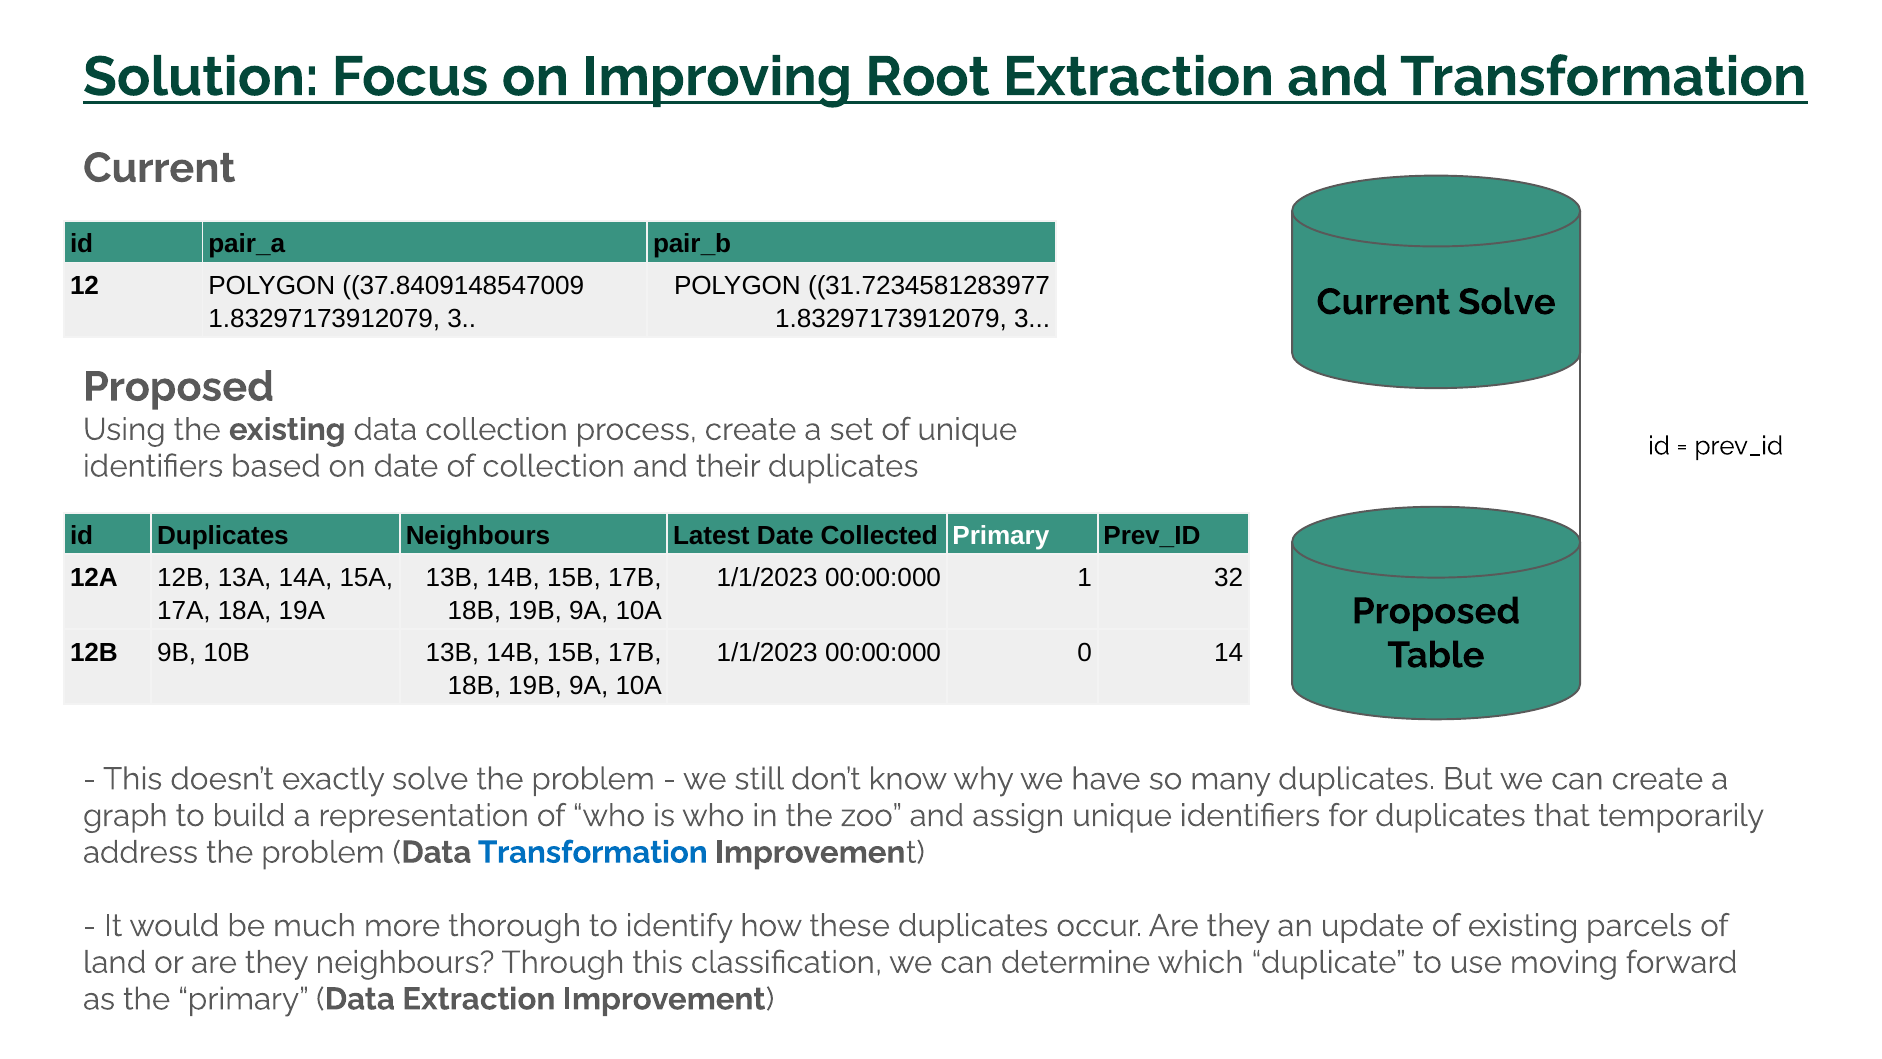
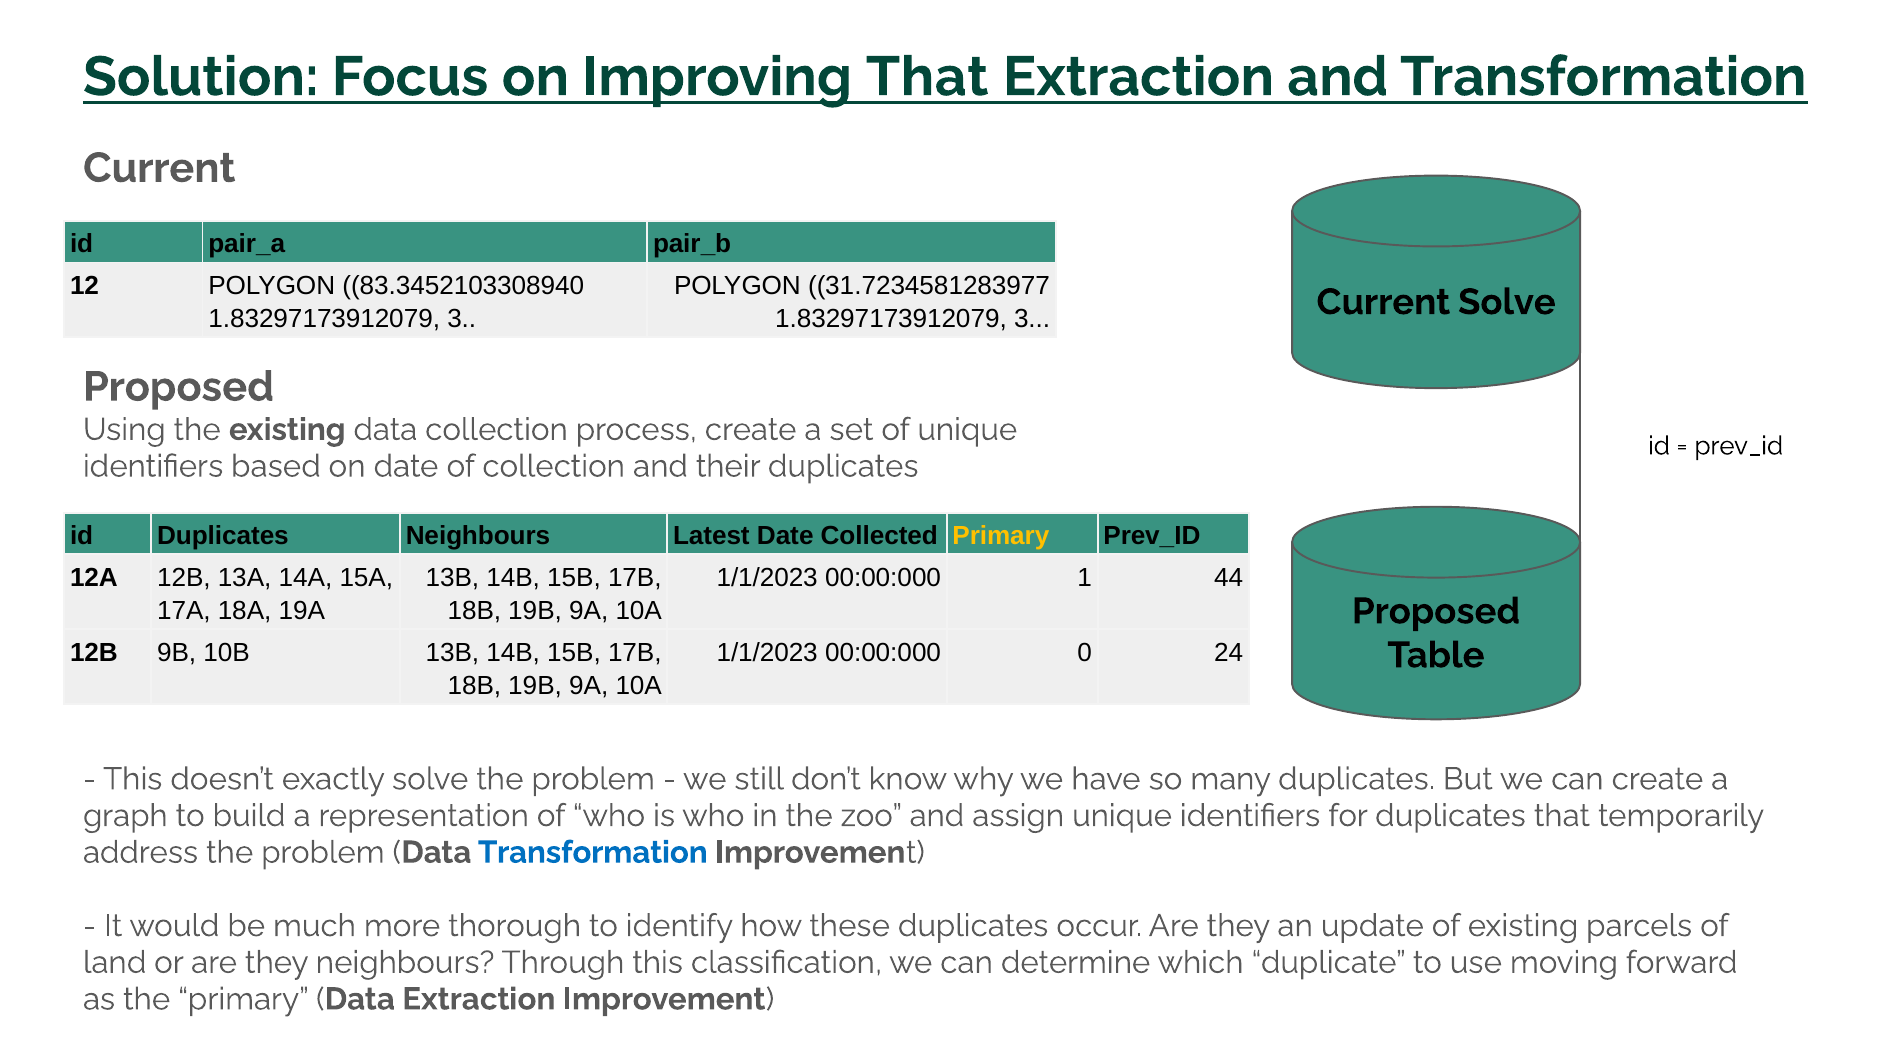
Improving Root: Root -> That
37.8409148547009: 37.8409148547009 -> 83.3452103308940
Primary at (1001, 536) colour: white -> yellow
32: 32 -> 44
14: 14 -> 24
